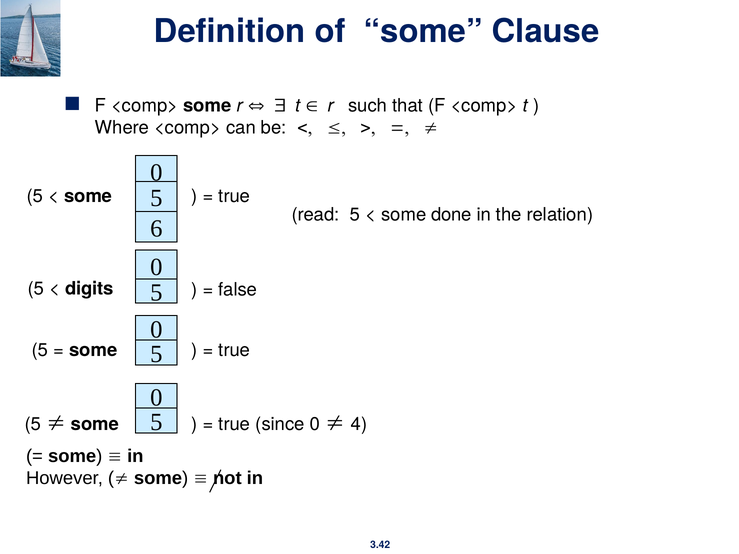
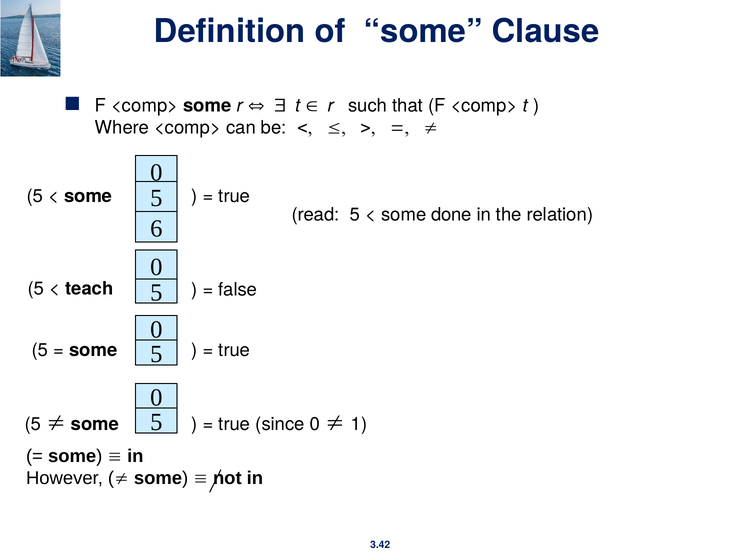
digits: digits -> teach
4: 4 -> 1
